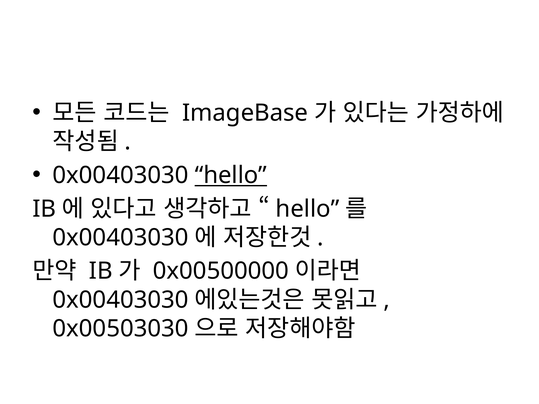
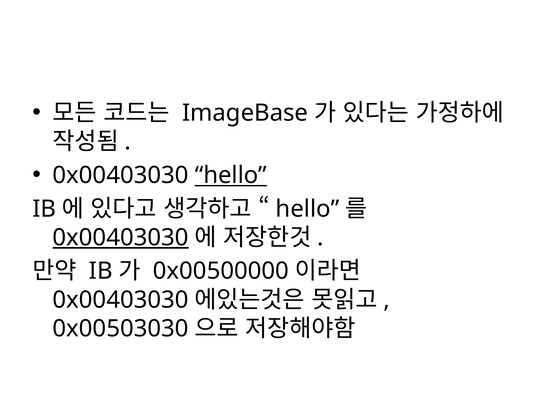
0x00403030 at (121, 238) underline: none -> present
